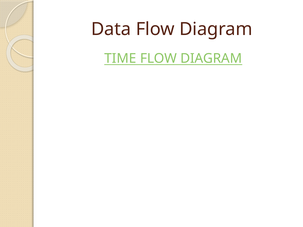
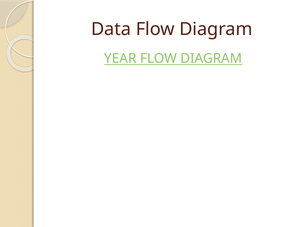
TIME: TIME -> YEAR
